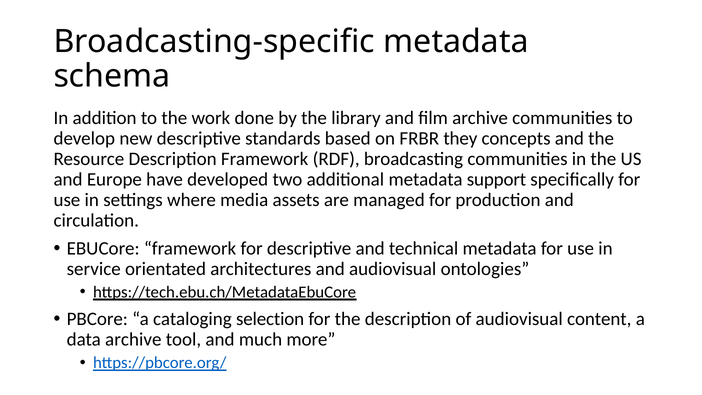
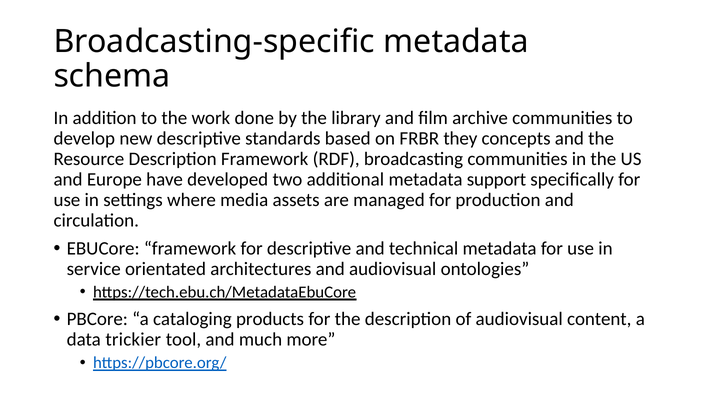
selection: selection -> products
data archive: archive -> trickier
